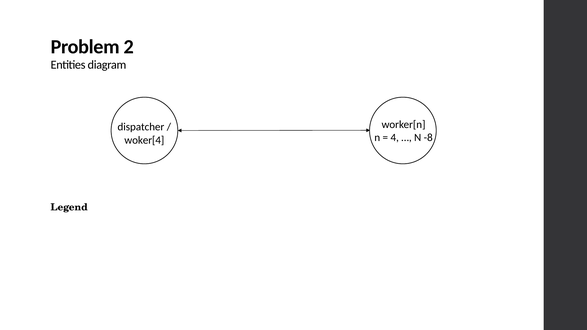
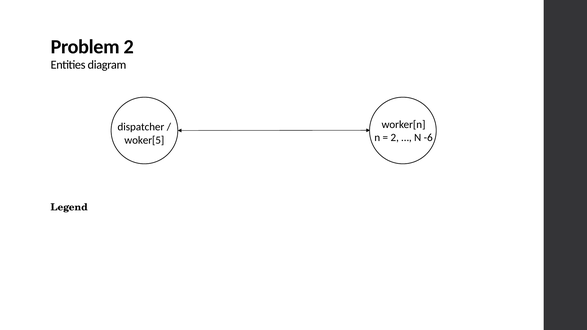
4 at (395, 138): 4 -> 2
-8: -8 -> -6
woker[4: woker[4 -> woker[5
